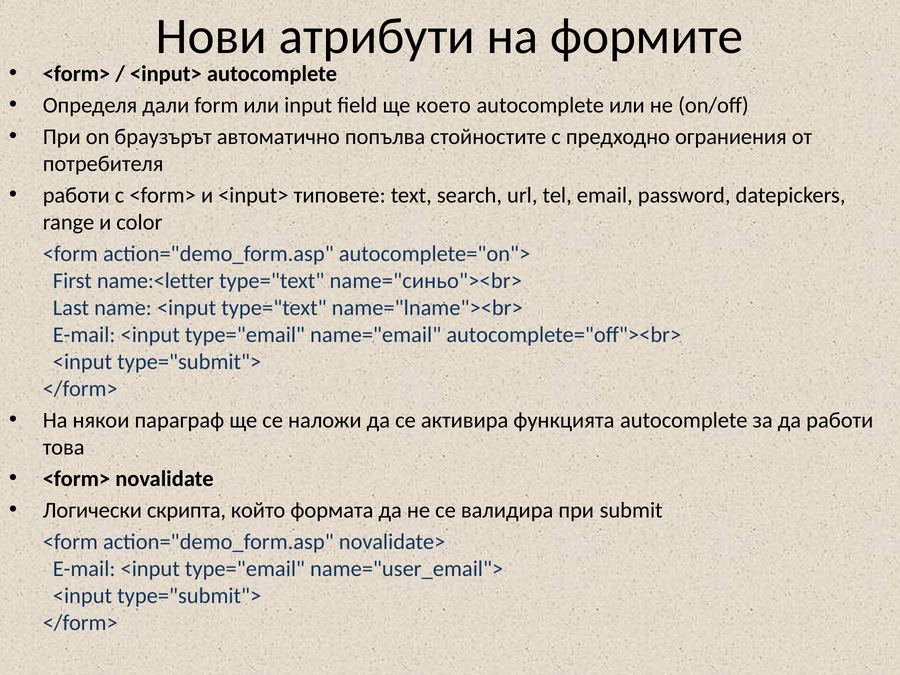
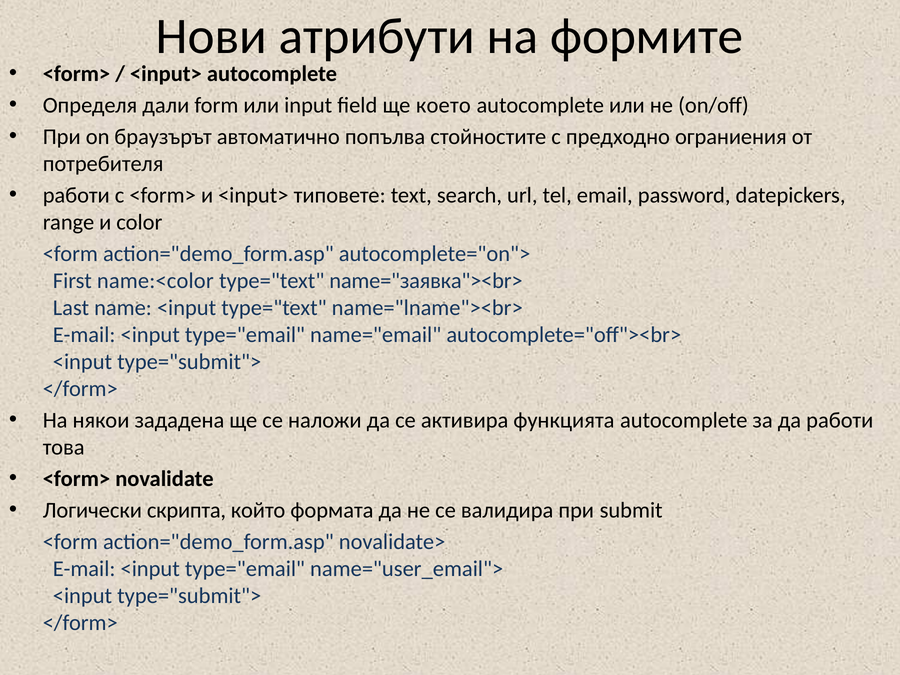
name:<letter: name:<letter -> name:<color
name="синьо"><br>: name="синьо"><br> -> name="заявка"><br>
параграф: параграф -> зададена
